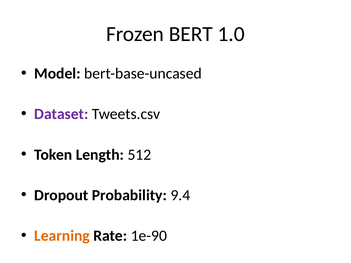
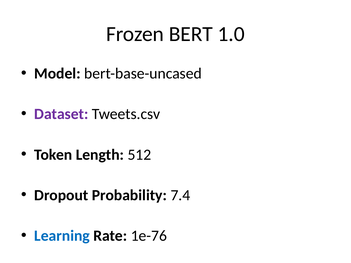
9.4: 9.4 -> 7.4
Learning colour: orange -> blue
1e-90: 1e-90 -> 1e-76
